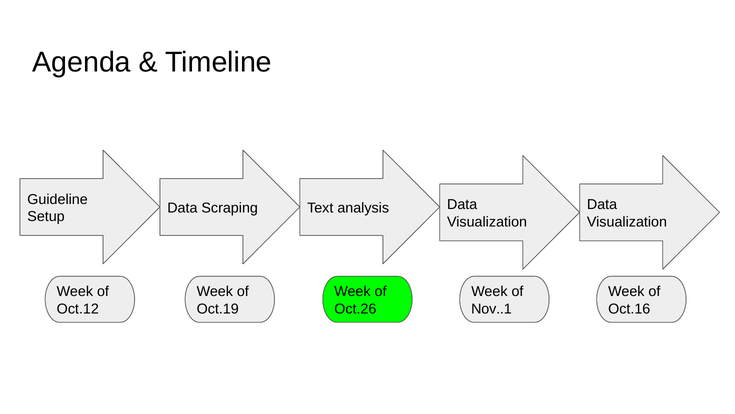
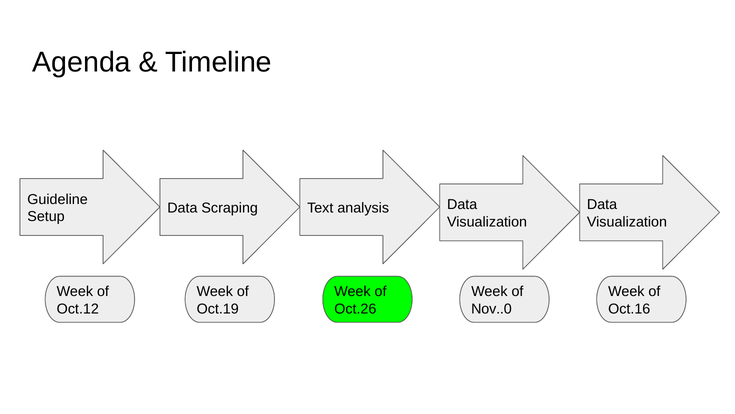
Nov..1: Nov..1 -> Nov..0
